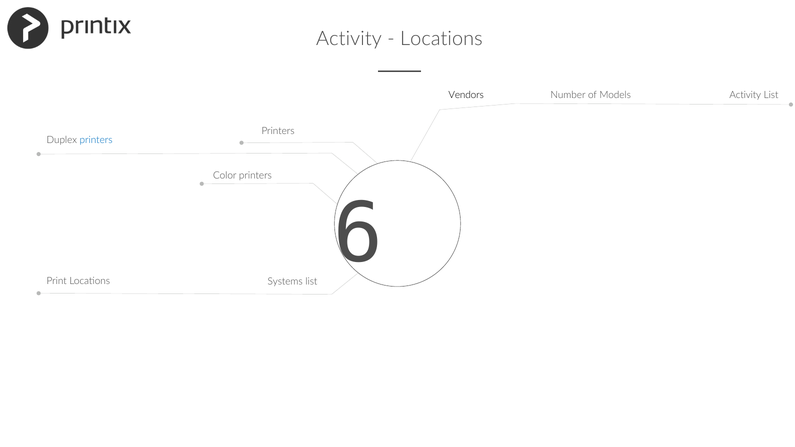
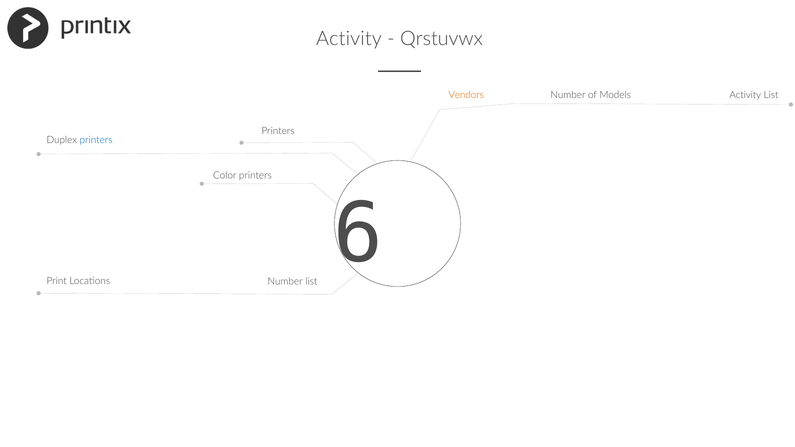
Locations at (441, 39): Locations -> Qrstuvwx
Vendors colour: black -> orange
Systems at (285, 282): Systems -> Number
